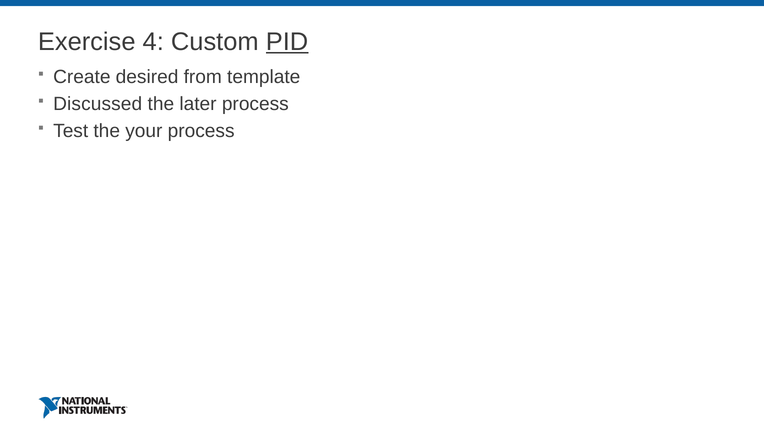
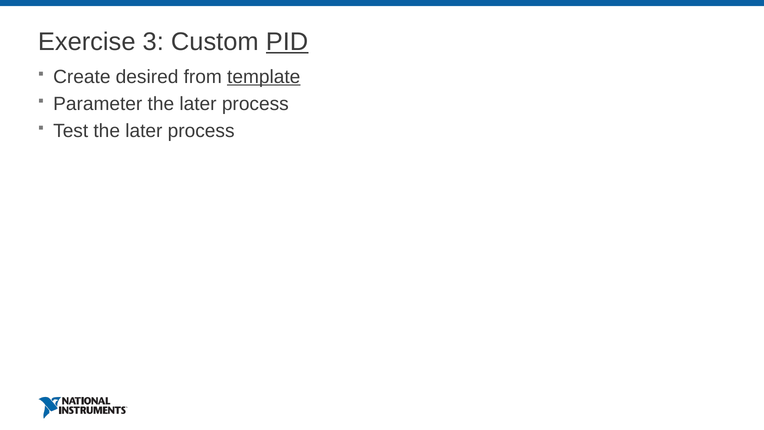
4: 4 -> 3
template underline: none -> present
Discussed: Discussed -> Parameter
Test the your: your -> later
